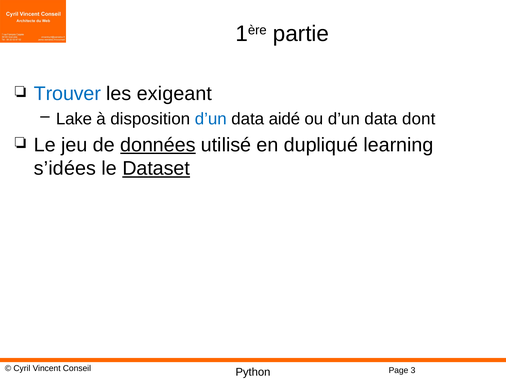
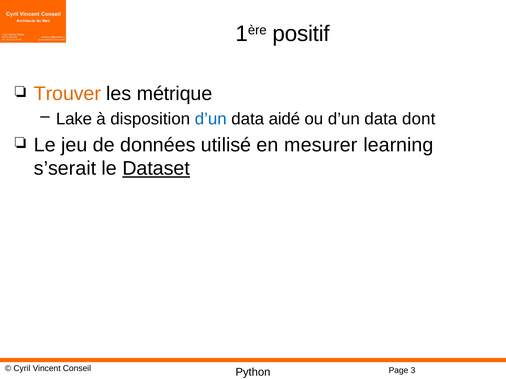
partie: partie -> positif
Trouver colour: blue -> orange
exigeant: exigeant -> métrique
données underline: present -> none
dupliqué: dupliqué -> mesurer
s’idées: s’idées -> s’serait
